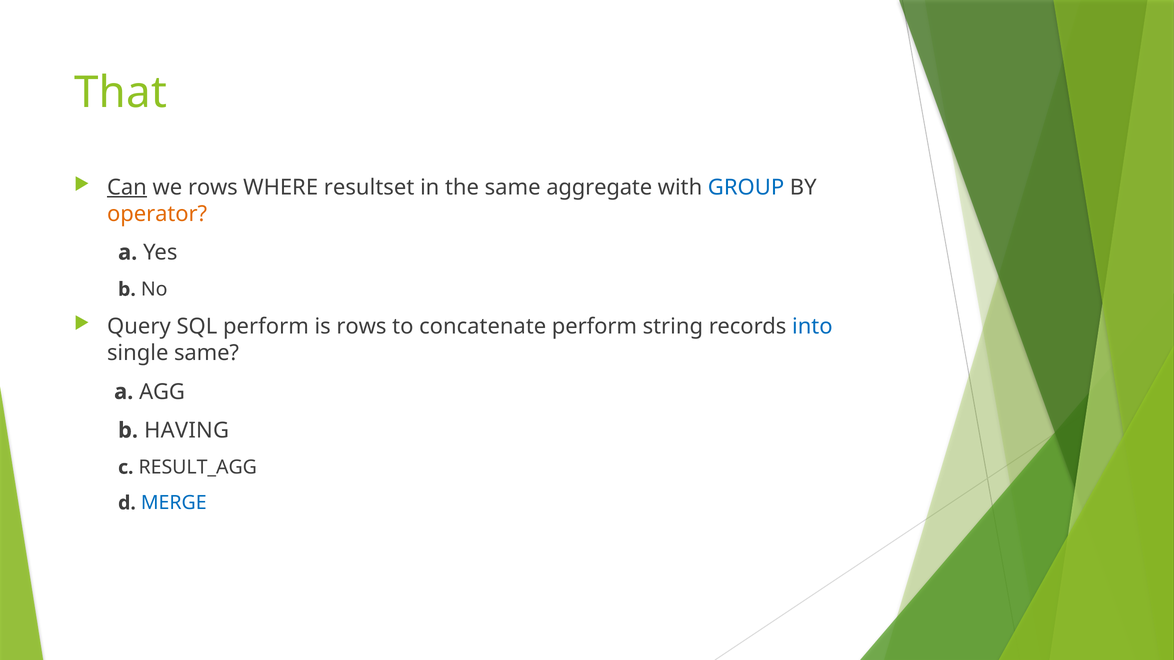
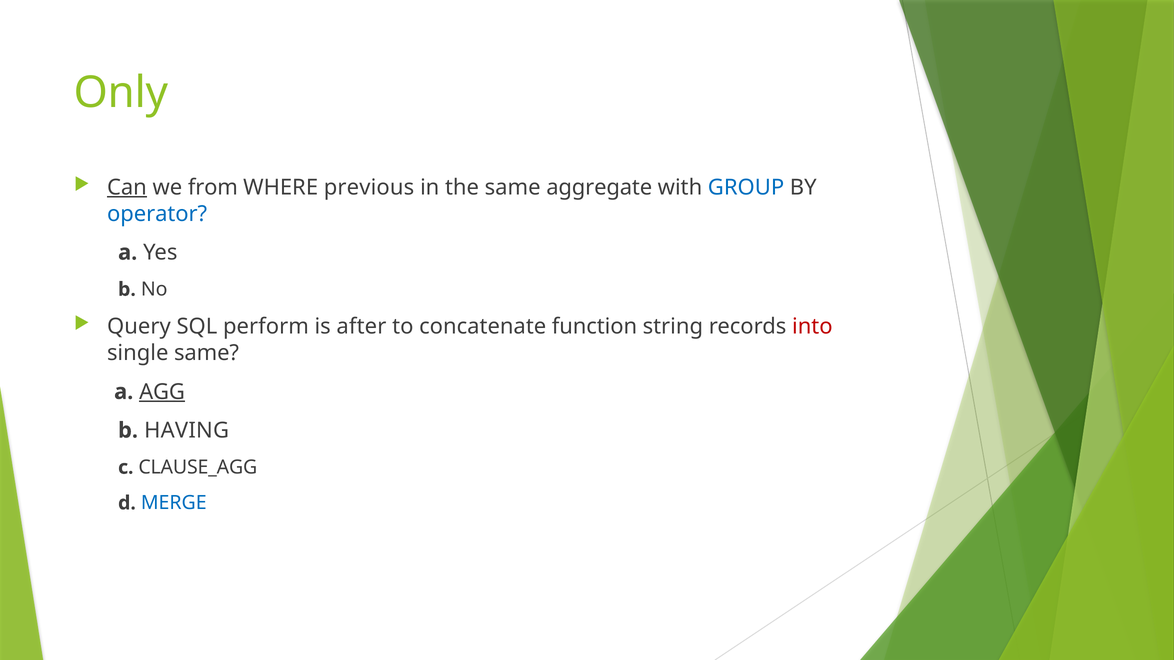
That: That -> Only
we rows: rows -> from
resultset: resultset -> previous
operator colour: orange -> blue
is rows: rows -> after
concatenate perform: perform -> function
into colour: blue -> red
AGG underline: none -> present
RESULT_AGG: RESULT_AGG -> CLAUSE_AGG
